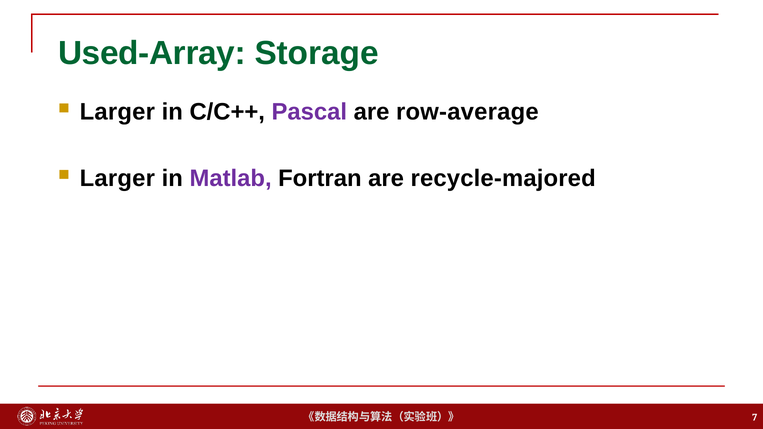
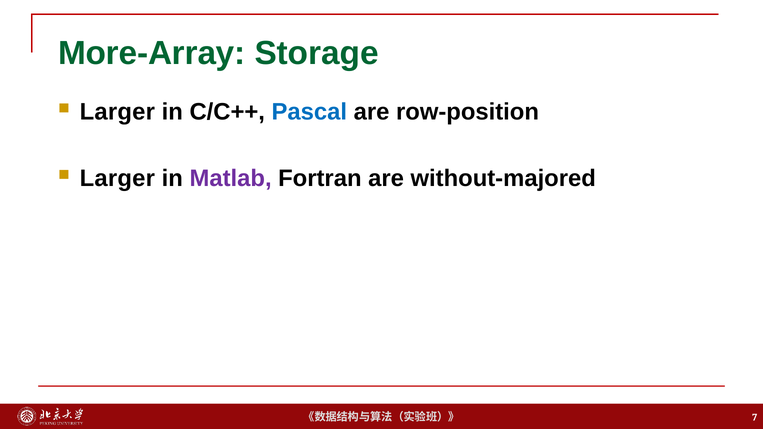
Used-Array: Used-Array -> More-Array
Pascal colour: purple -> blue
row-average: row-average -> row-position
recycle-majored: recycle-majored -> without-majored
